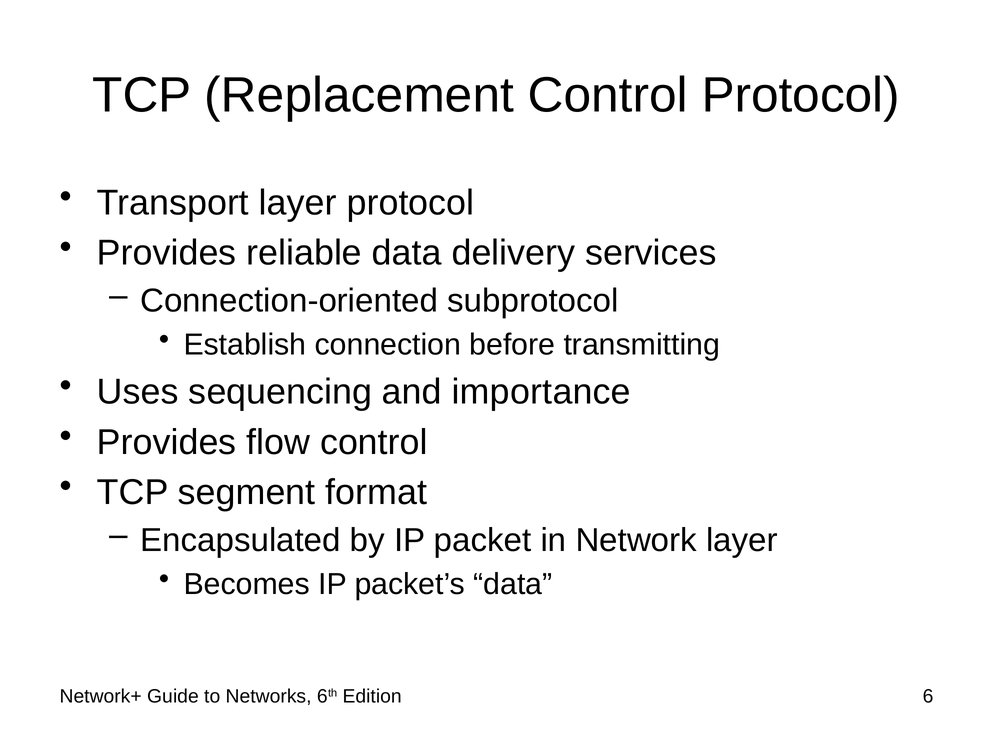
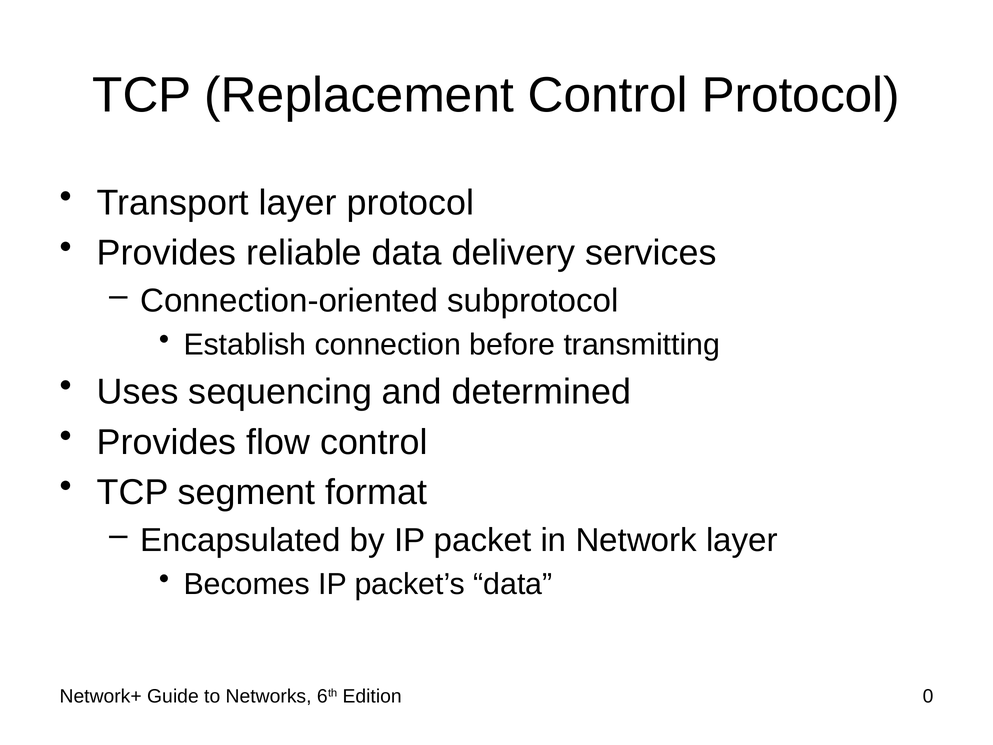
importance: importance -> determined
6: 6 -> 0
